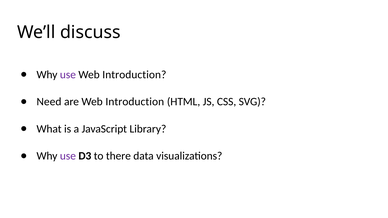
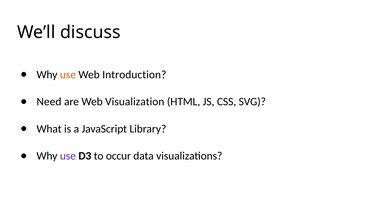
use at (68, 75) colour: purple -> orange
are Web Introduction: Introduction -> Visualization
there: there -> occur
